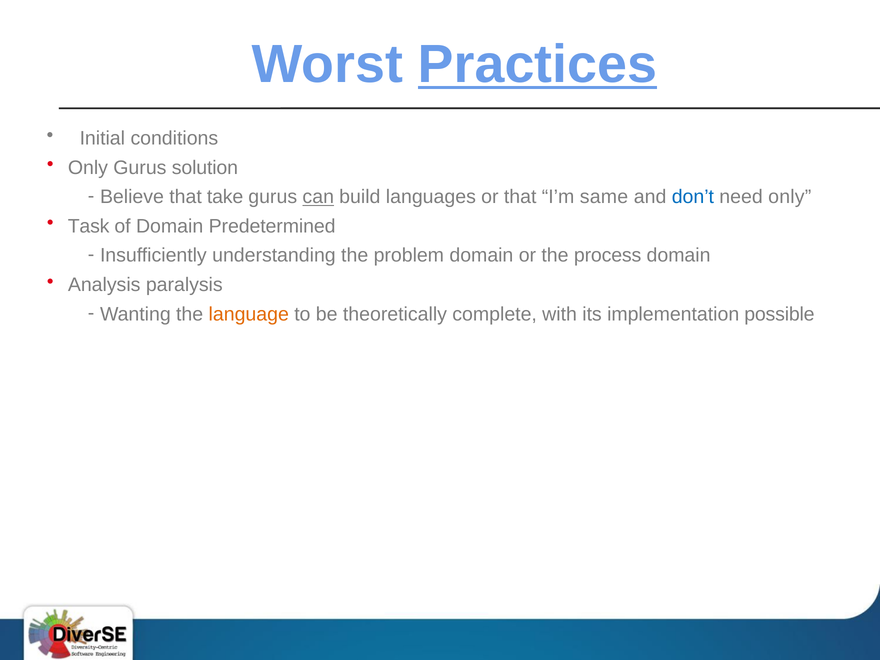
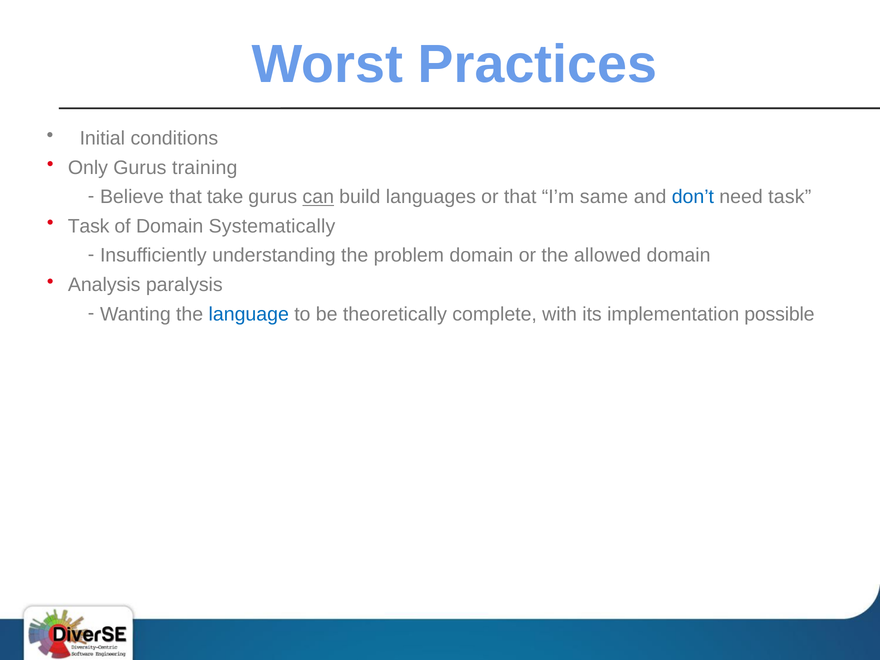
Practices at (537, 64) underline: present -> none
solution: solution -> training
need only: only -> task
Predetermined: Predetermined -> Systematically
process: process -> allowed
language colour: orange -> blue
